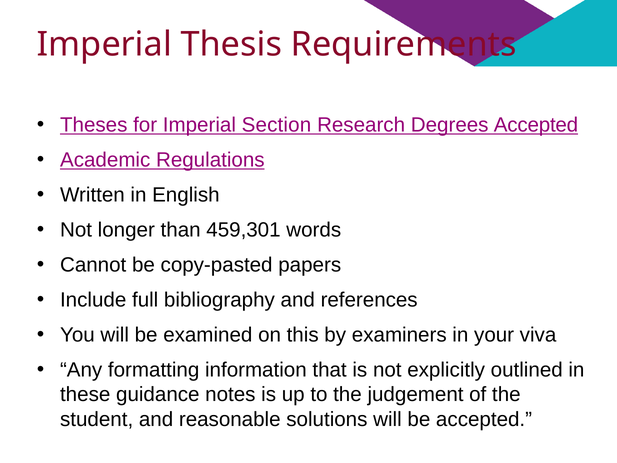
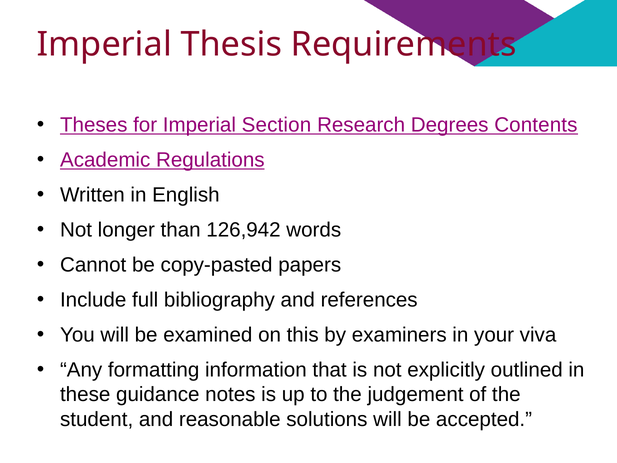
Degrees Accepted: Accepted -> Contents
459,301: 459,301 -> 126,942
